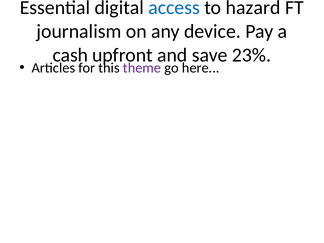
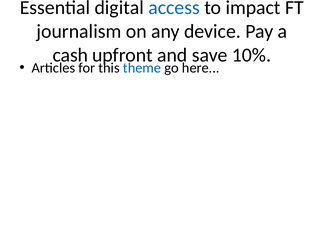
hazard: hazard -> impact
23%: 23% -> 10%
theme colour: purple -> blue
